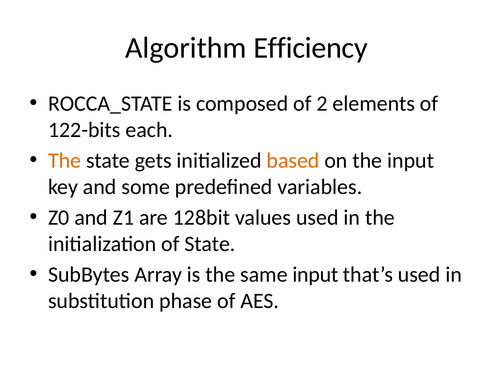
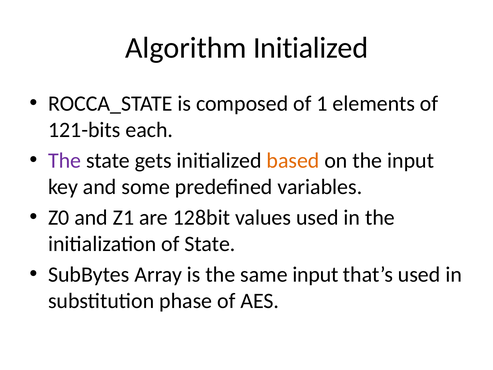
Algorithm Efficiency: Efficiency -> Initialized
2: 2 -> 1
122-bits: 122-bits -> 121-bits
The at (65, 160) colour: orange -> purple
